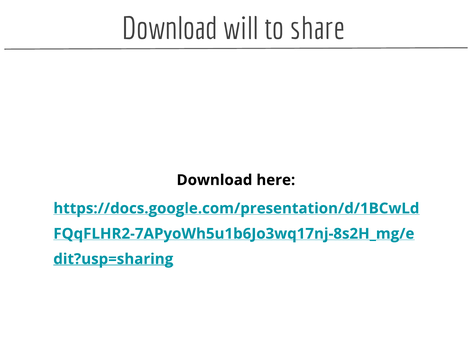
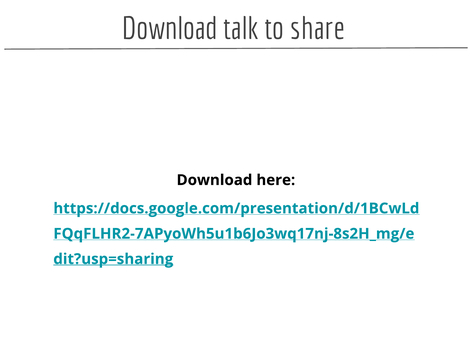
will: will -> talk
